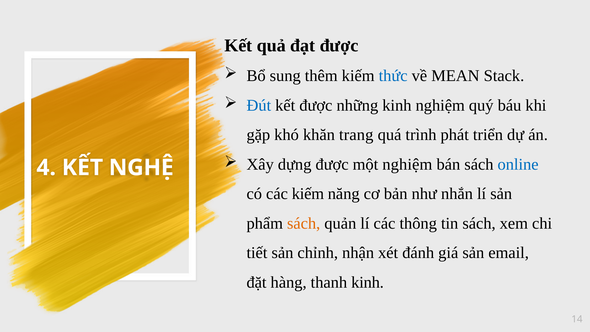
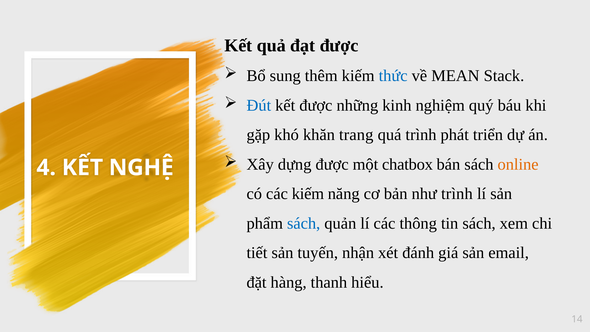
một nghiệm: nghiệm -> chatbox
online colour: blue -> orange
như nhắn: nhắn -> trình
sách at (304, 223) colour: orange -> blue
chỉnh: chỉnh -> tuyến
thanh kinh: kinh -> hiểu
